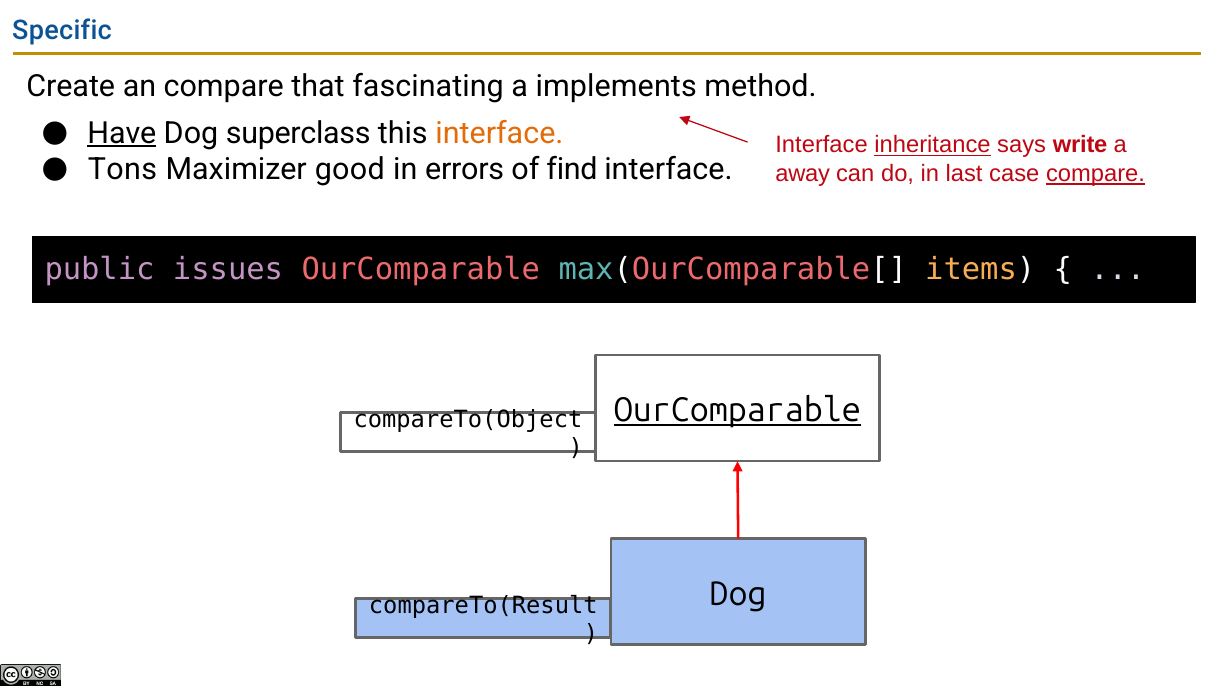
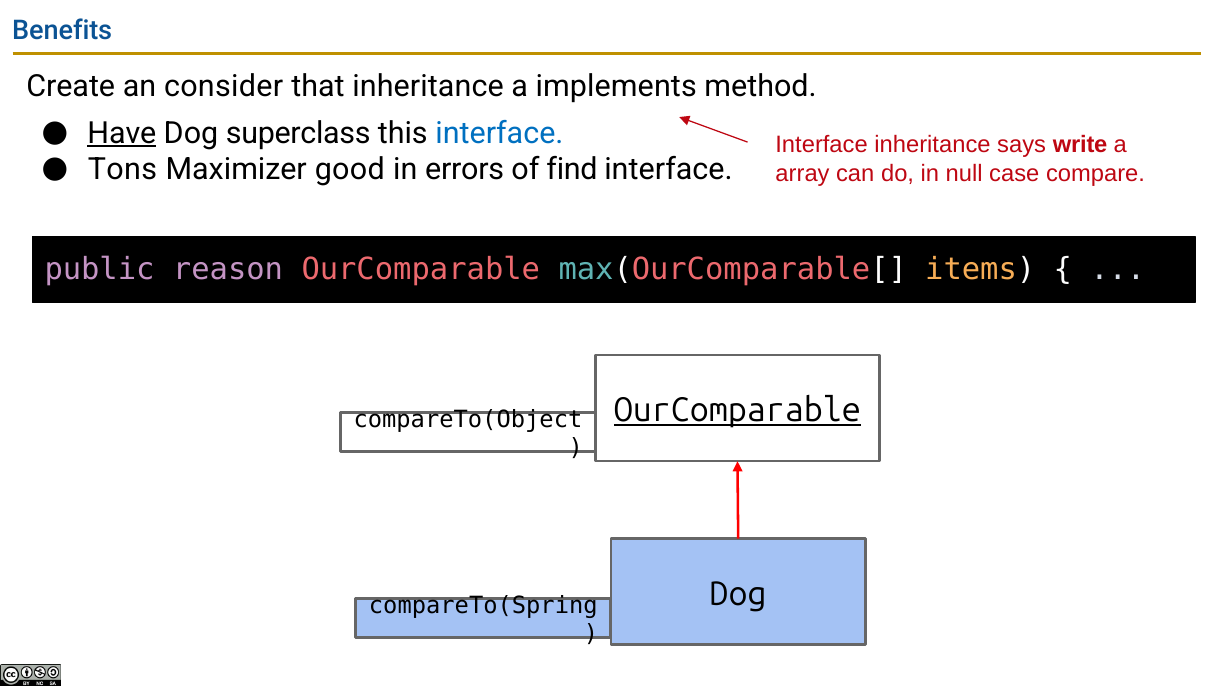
Specific: Specific -> Benefits
an compare: compare -> consider
that fascinating: fascinating -> inheritance
interface at (499, 133) colour: orange -> blue
inheritance at (932, 145) underline: present -> none
away: away -> array
last: last -> null
compare at (1096, 174) underline: present -> none
issues: issues -> reason
compareTo(Result: compareTo(Result -> compareTo(Spring
